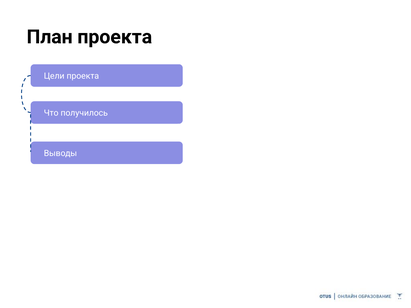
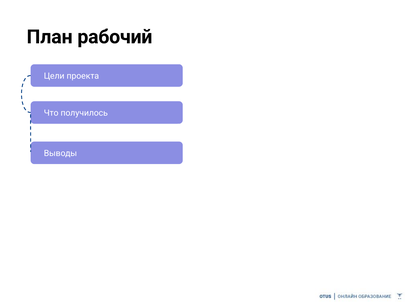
План проекта: проекта -> рабочий
